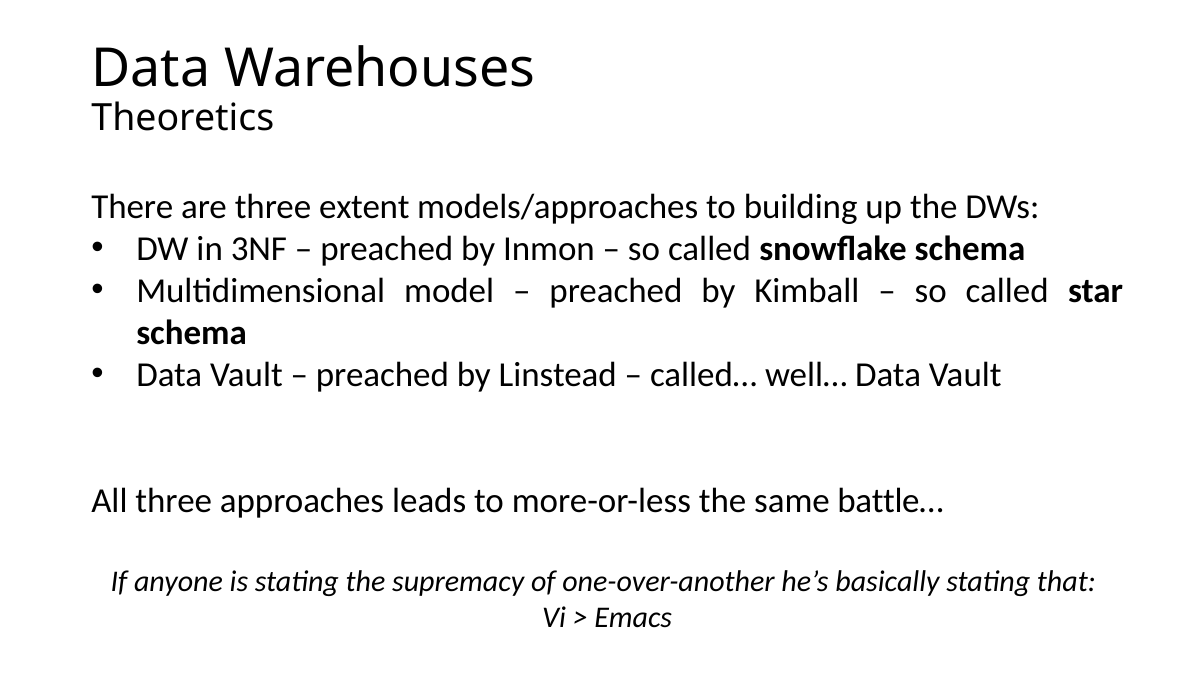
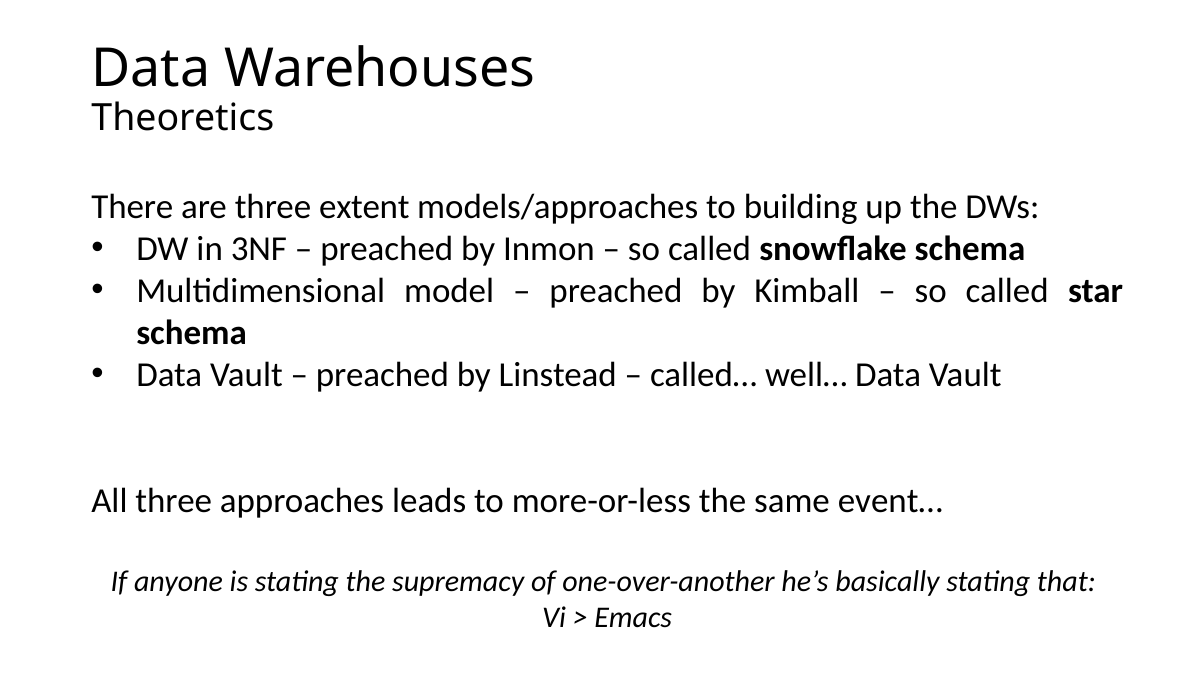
battle…: battle… -> event…
